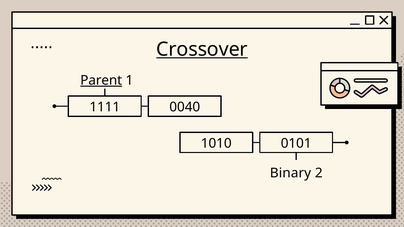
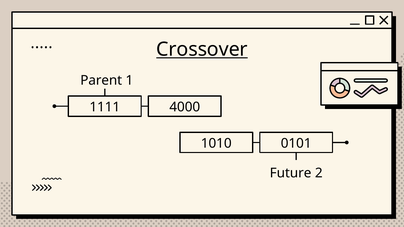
Parent underline: present -> none
0040: 0040 -> 4000
Binary: Binary -> Future
